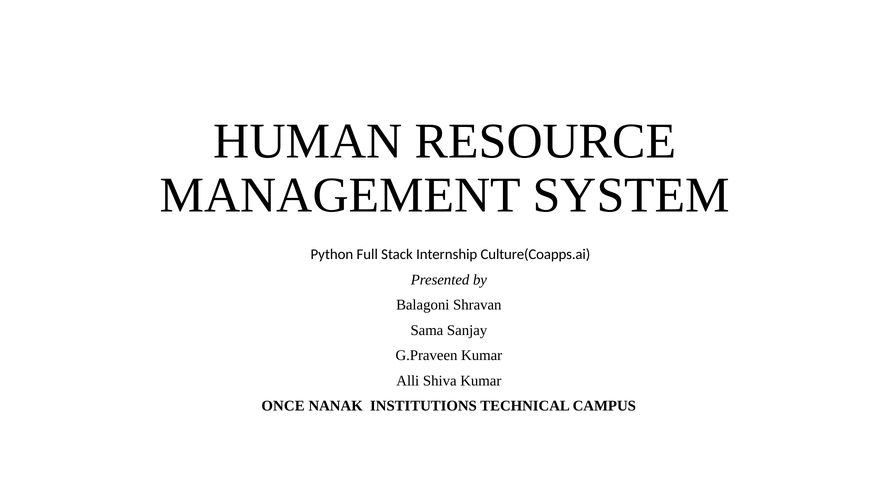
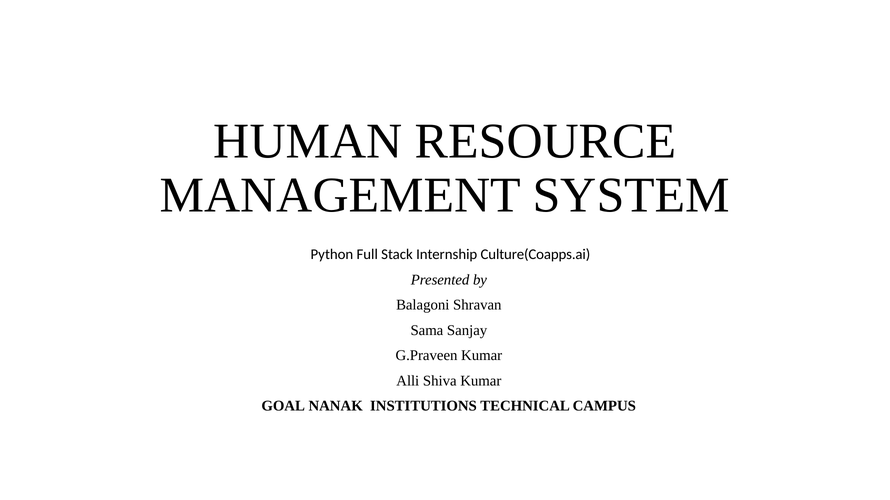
ONCE: ONCE -> GOAL
